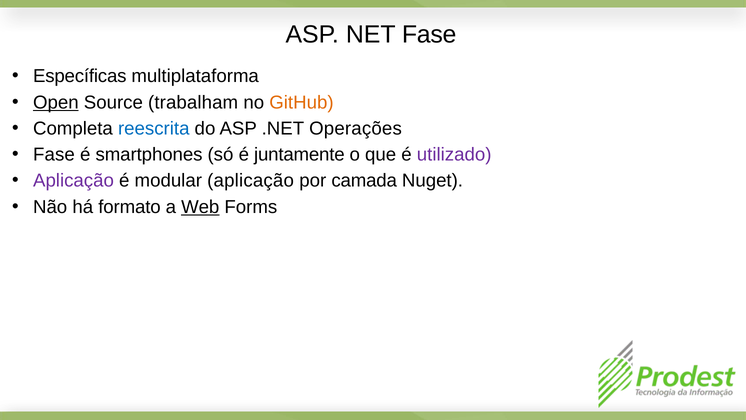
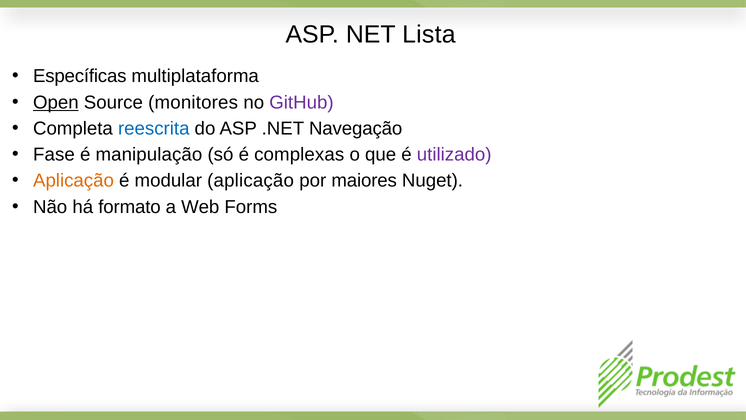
NET Fase: Fase -> Lista
trabalham: trabalham -> monitores
GitHub colour: orange -> purple
Operações: Operações -> Navegação
smartphones: smartphones -> manipulação
juntamente: juntamente -> complexas
Aplicação at (73, 181) colour: purple -> orange
camada: camada -> maiores
Web underline: present -> none
